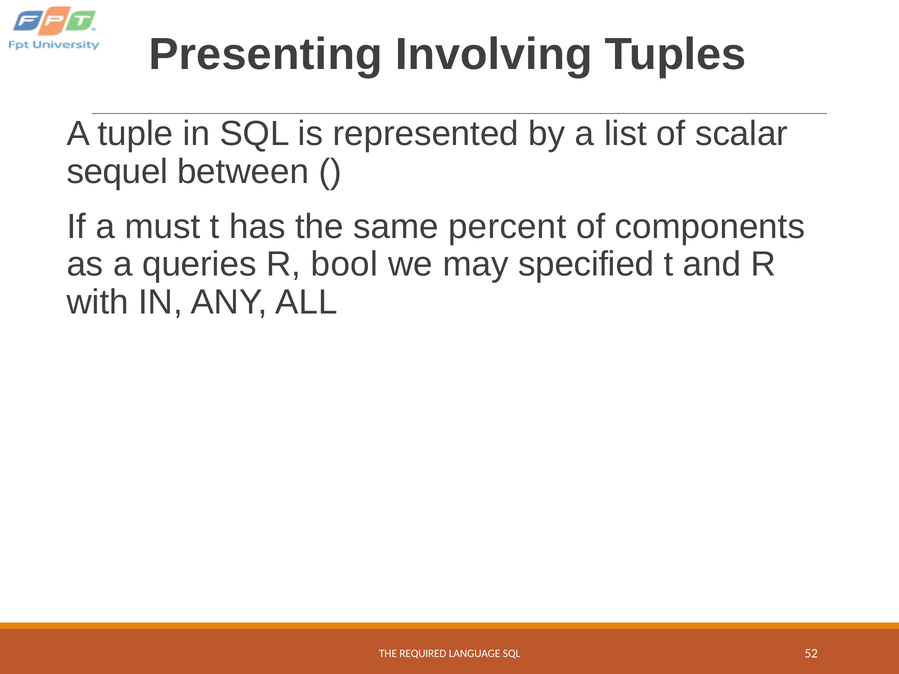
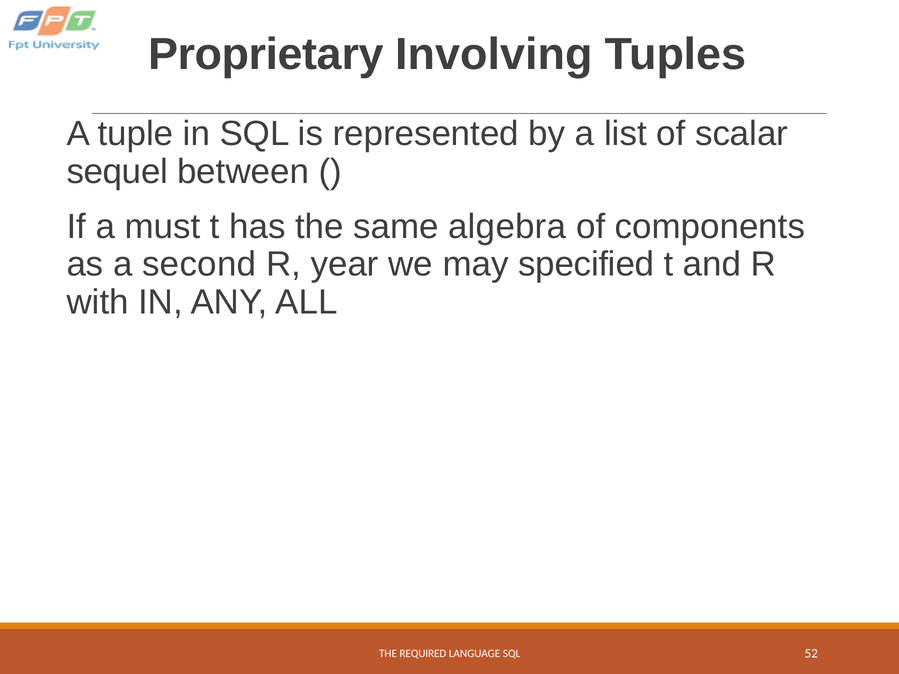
Presenting: Presenting -> Proprietary
percent: percent -> algebra
queries: queries -> second
bool: bool -> year
